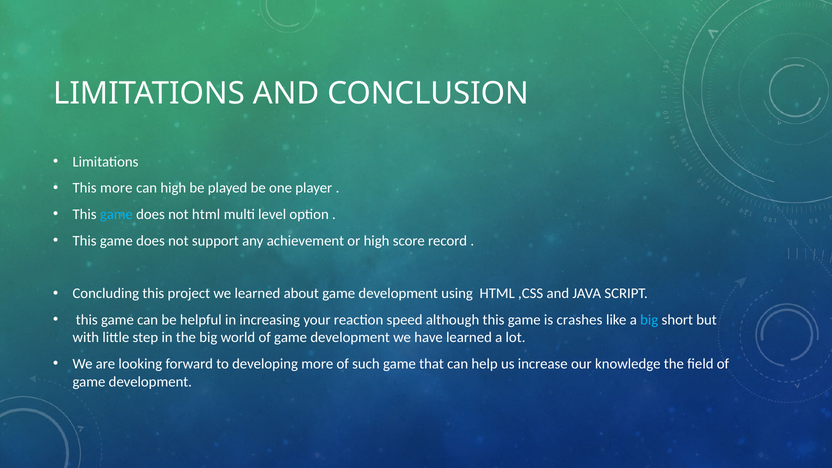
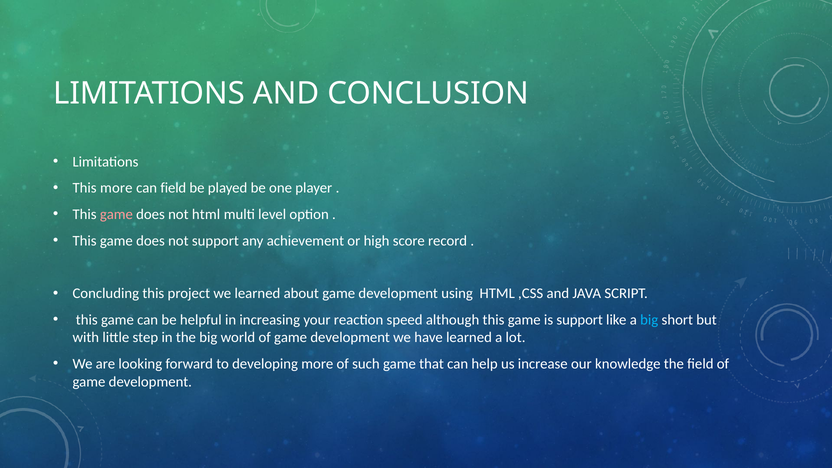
can high: high -> field
game at (116, 214) colour: light blue -> pink
is crashes: crashes -> support
